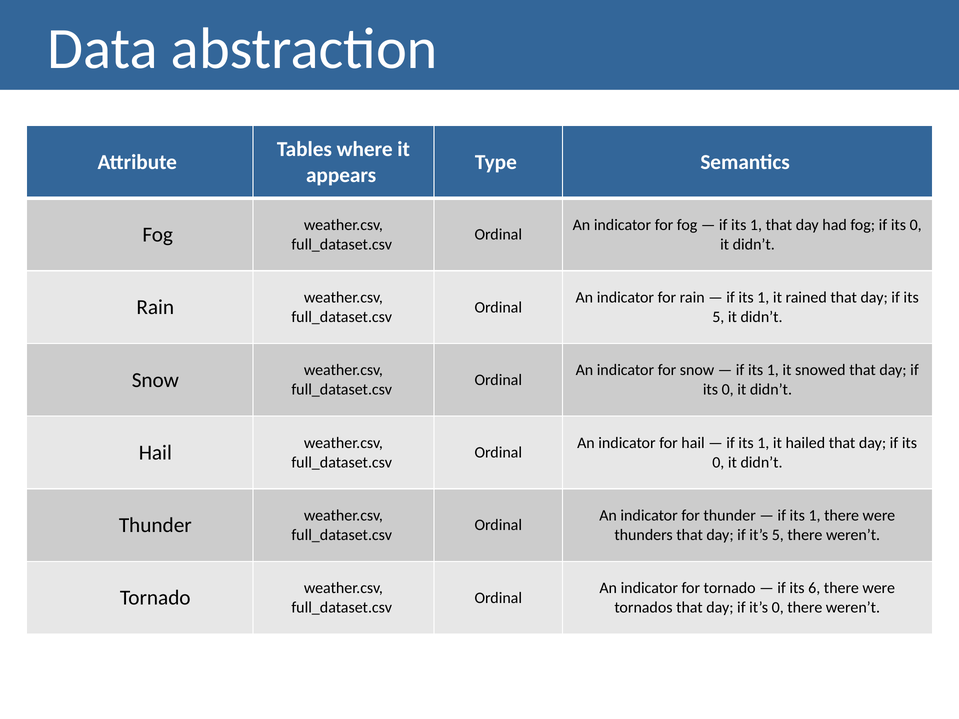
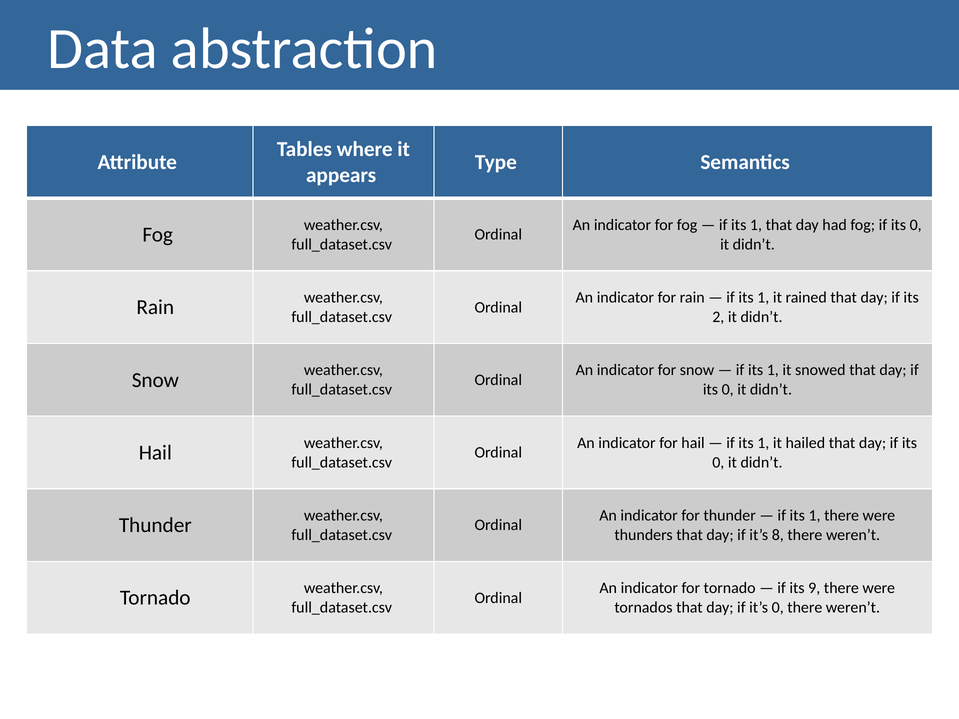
5 at (718, 317): 5 -> 2
it’s 5: 5 -> 8
6: 6 -> 9
